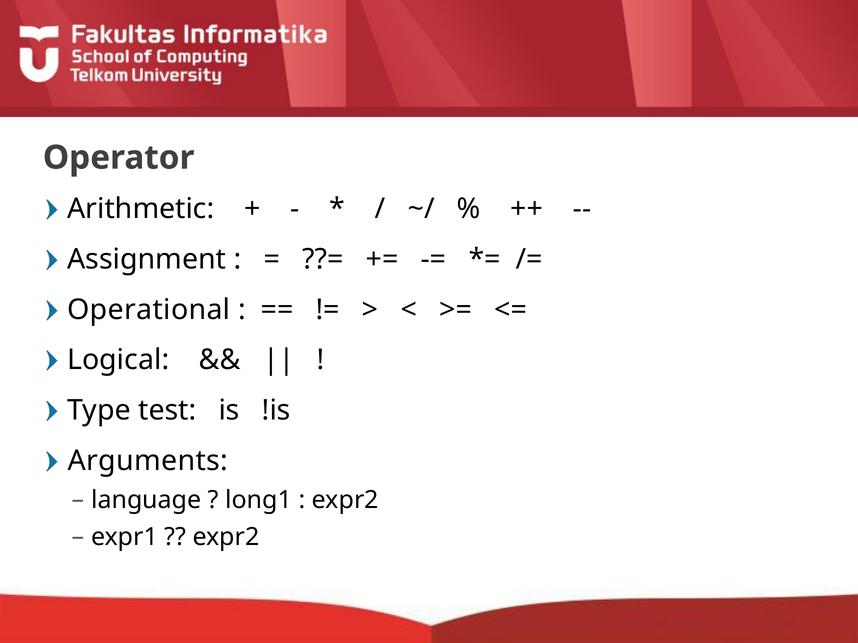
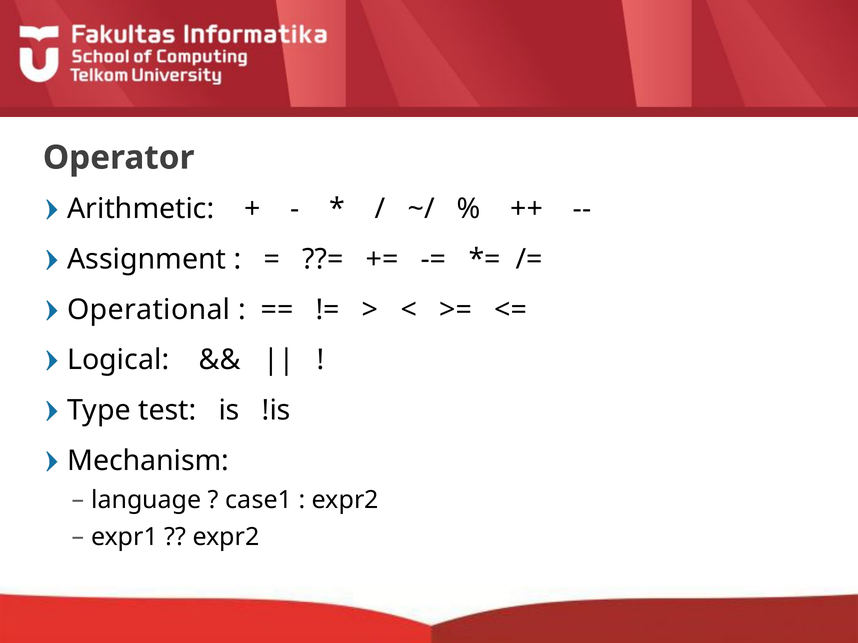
Arguments: Arguments -> Mechanism
long1: long1 -> case1
